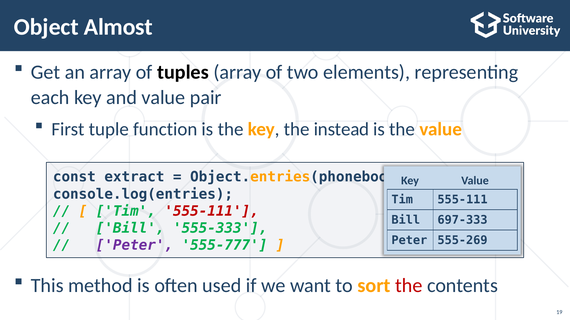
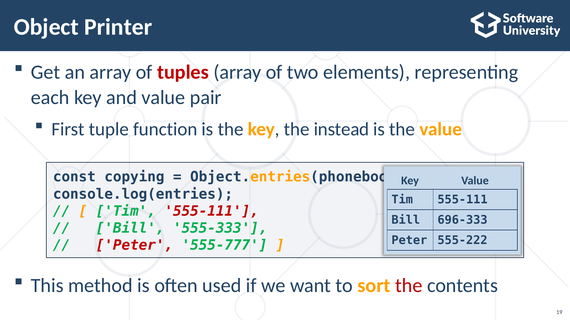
Almost: Almost -> Printer
tuples colour: black -> red
extract: extract -> copying
697-333: 697-333 -> 696-333
555-269: 555-269 -> 555-222
Peter at (134, 246) colour: purple -> red
